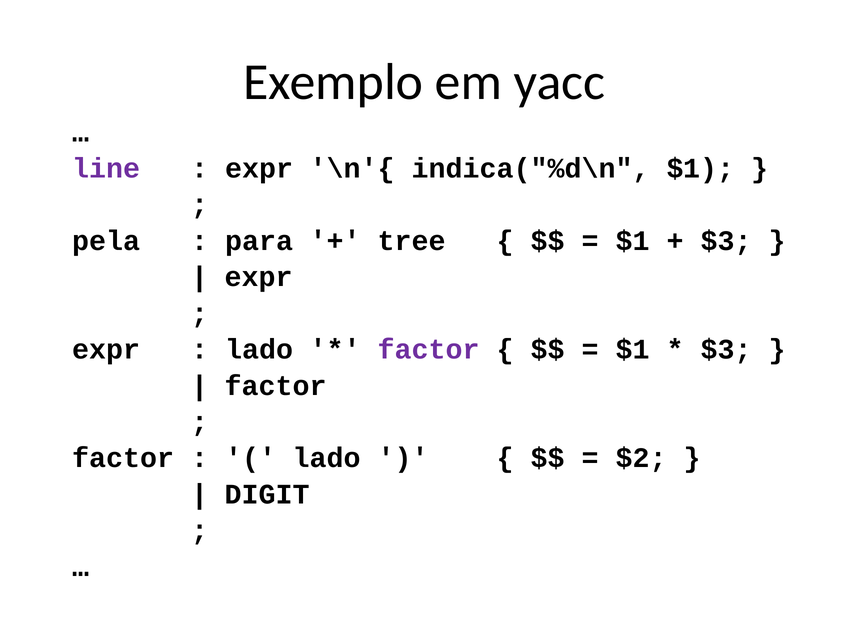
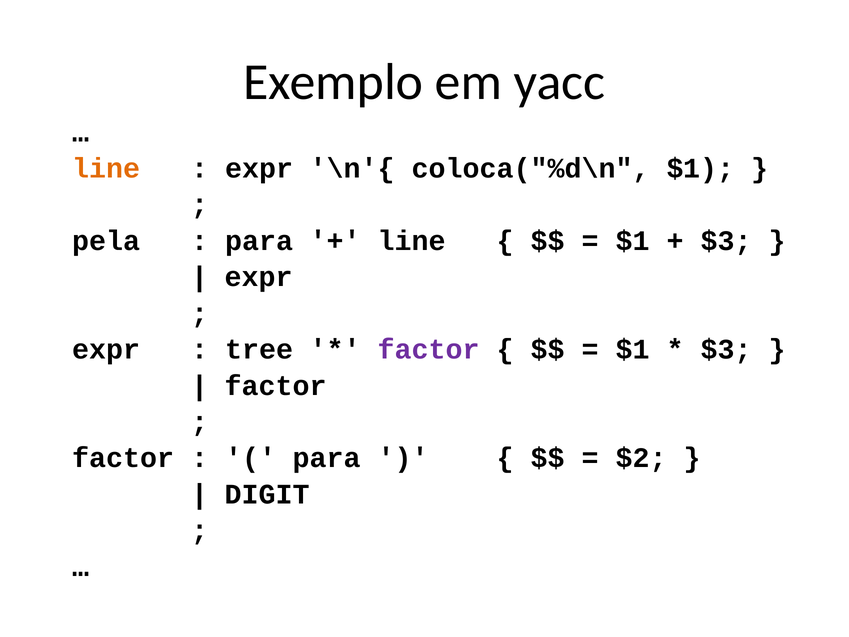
line at (106, 168) colour: purple -> orange
indica("%d\n: indica("%d\n -> coloca("%d\n
tree at (412, 241): tree -> line
lado at (259, 349): lado -> tree
lado at (327, 458): lado -> para
